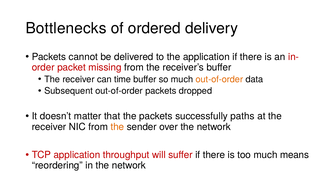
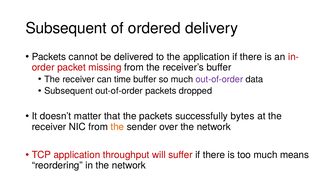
Bottlenecks at (66, 28): Bottlenecks -> Subsequent
out-of-order at (219, 79) colour: orange -> purple
paths: paths -> bytes
